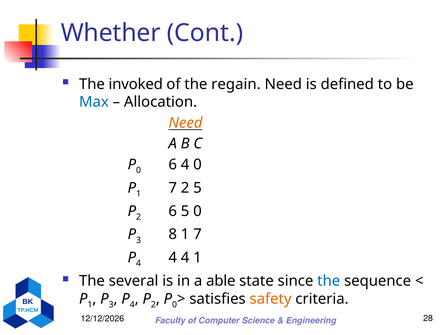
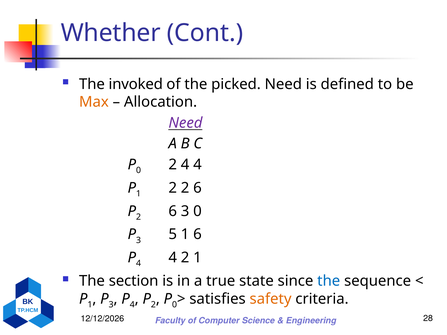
regain: regain -> picked
Max colour: blue -> orange
Need at (185, 123) colour: orange -> purple
0 6: 6 -> 2
0 at (197, 165): 0 -> 4
7 at (173, 188): 7 -> 2
5 at (197, 188): 5 -> 6
6 5: 5 -> 3
8: 8 -> 5
7 at (197, 235): 7 -> 6
4 4 4: 4 -> 2
several: several -> section
able: able -> true
